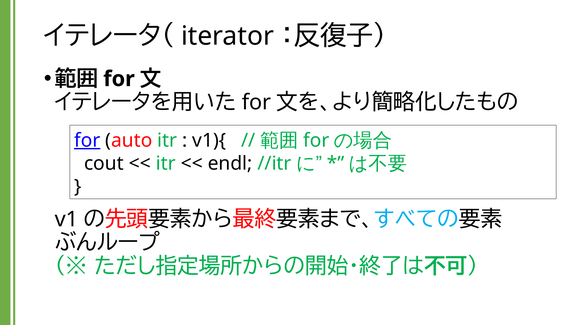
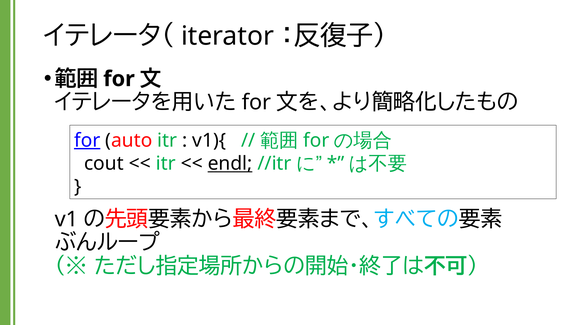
endl underline: none -> present
